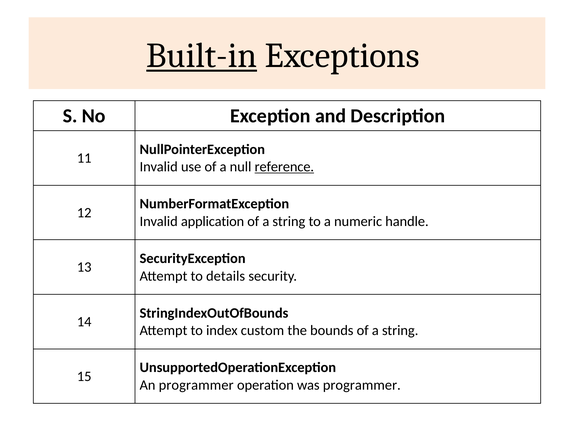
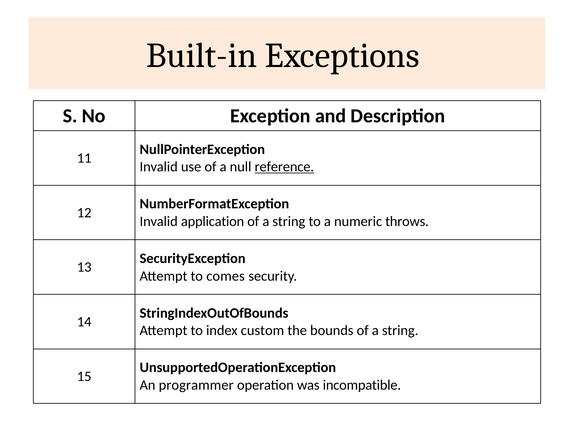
Built-in underline: present -> none
handle: handle -> throws
details: details -> comes
was programmer: programmer -> incompatible
